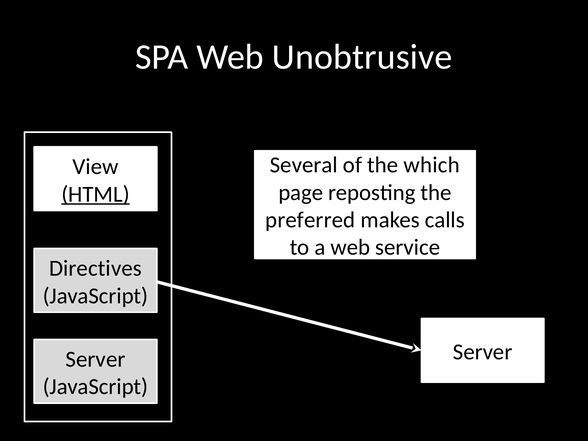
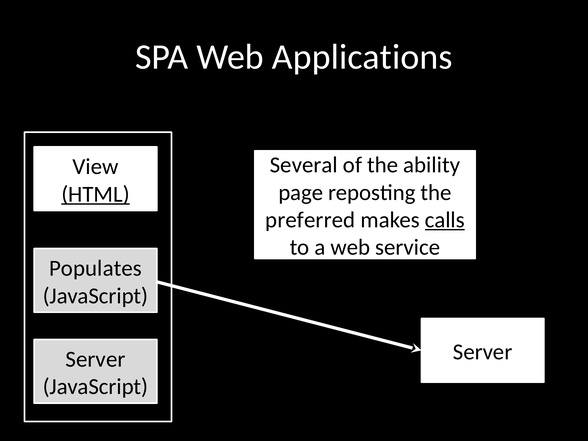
Unobtrusive: Unobtrusive -> Applications
which: which -> ability
calls underline: none -> present
Directives: Directives -> Populates
